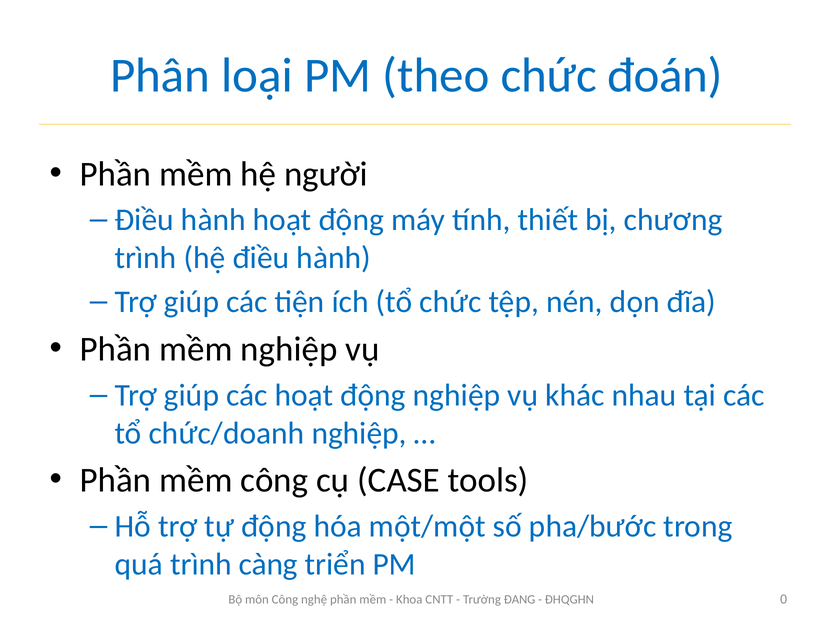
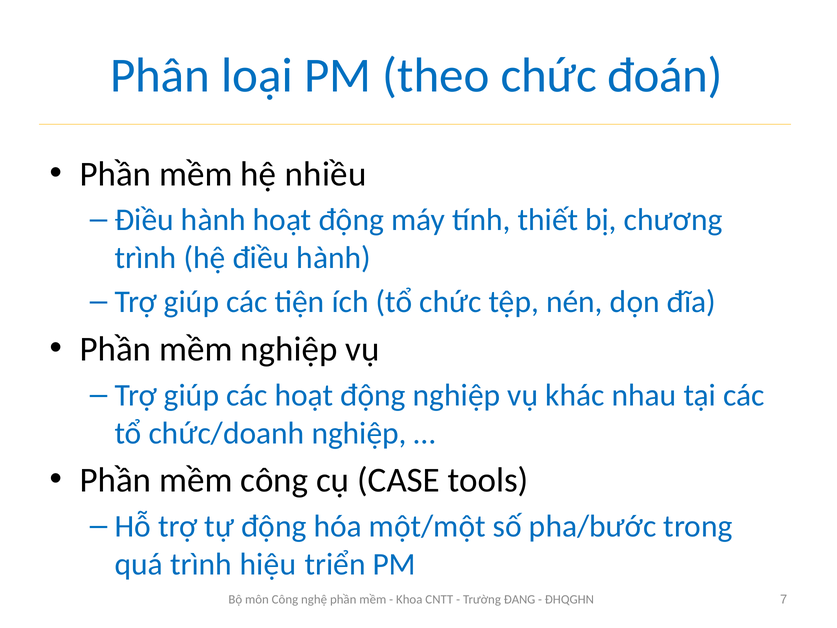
người: người -> nhiều
càng: càng -> hiệu
0: 0 -> 7
